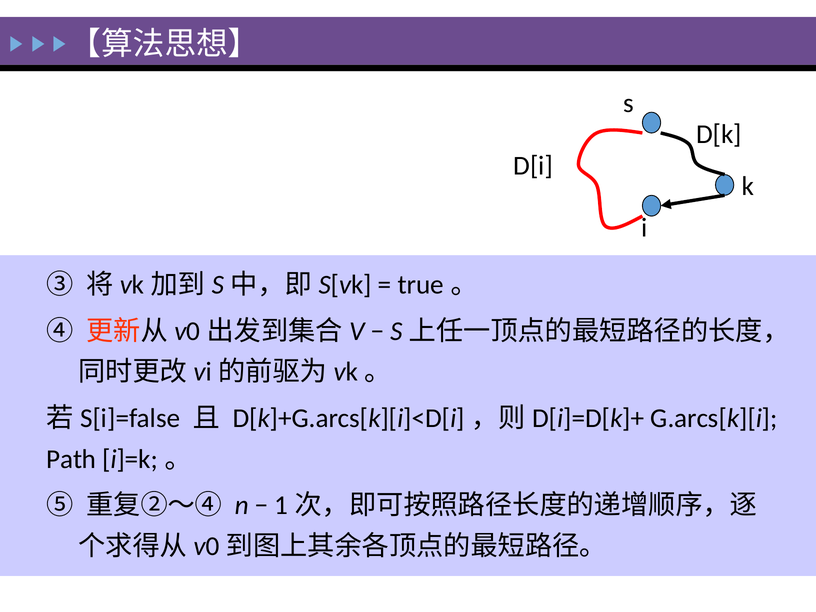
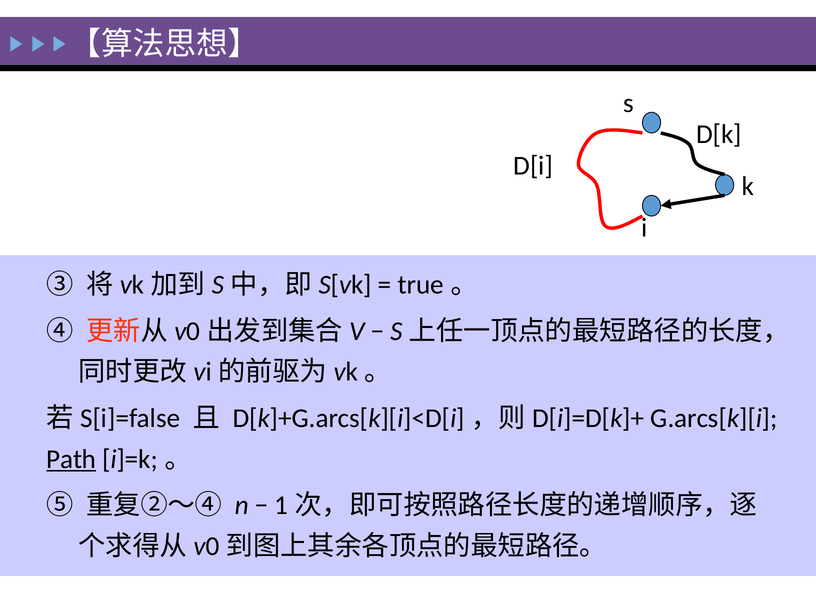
Path underline: none -> present
